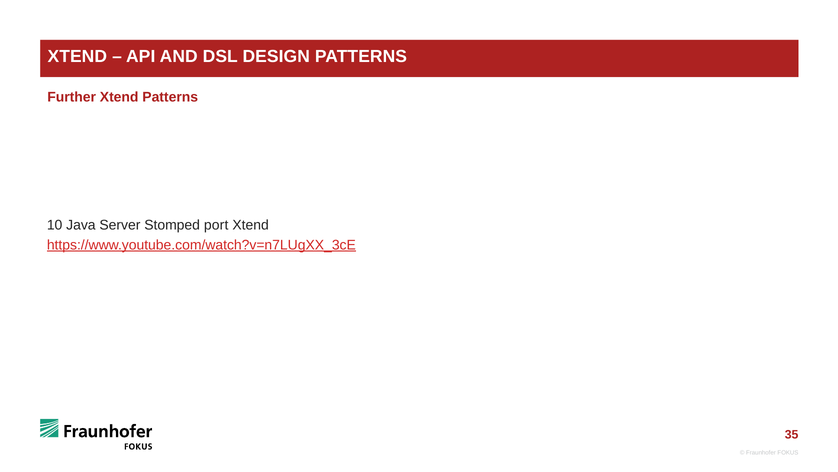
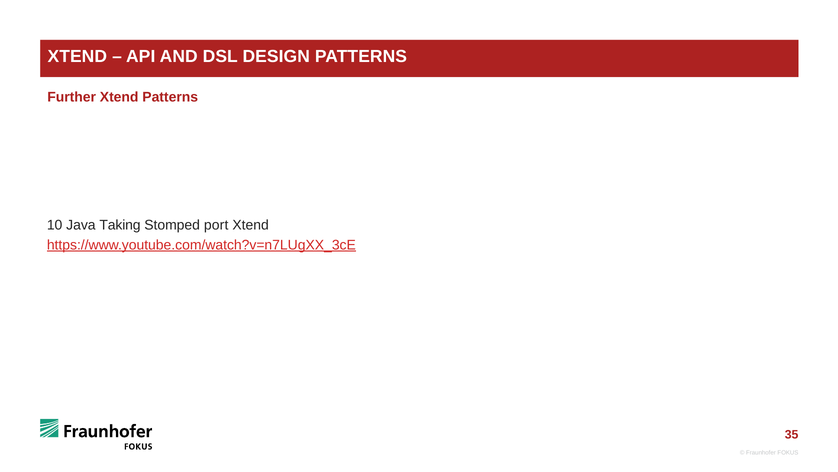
Server: Server -> Taking
